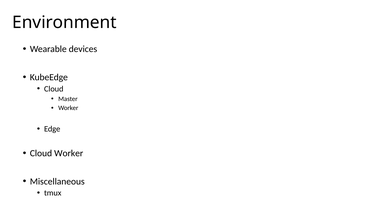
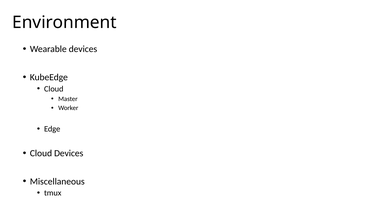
Cloud Worker: Worker -> Devices
